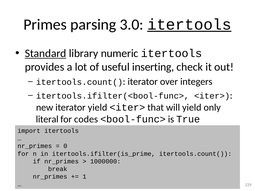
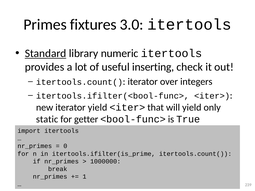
parsing: parsing -> fixtures
itertools at (189, 25) underline: present -> none
literal: literal -> static
codes: codes -> getter
